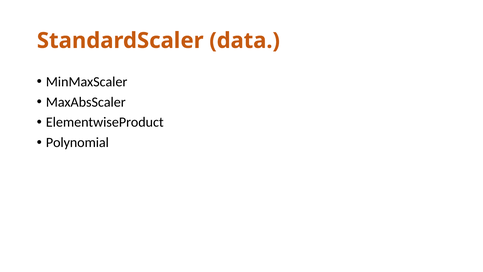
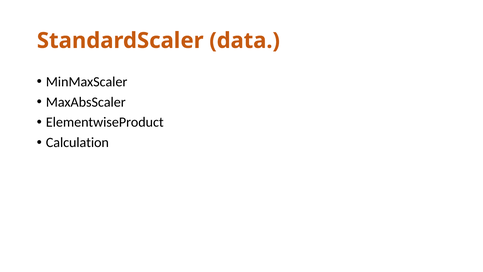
Polynomial: Polynomial -> Calculation
